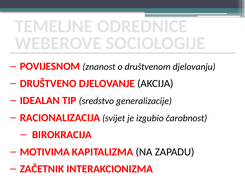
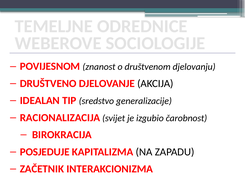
MOTIVIMA: MOTIVIMA -> POSJEDUJE
